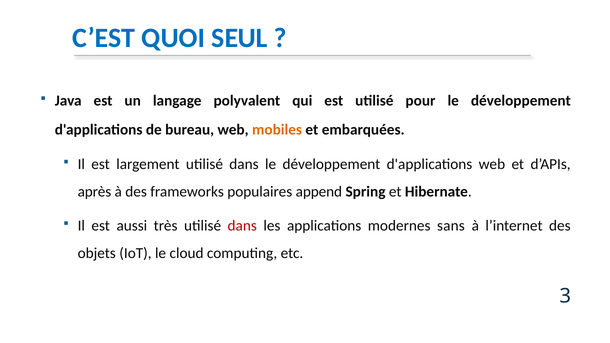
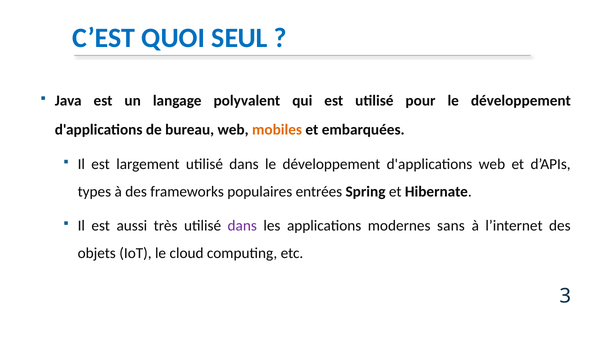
après: après -> types
append: append -> entrées
dans at (242, 226) colour: red -> purple
